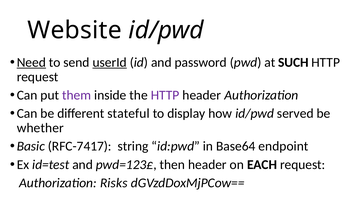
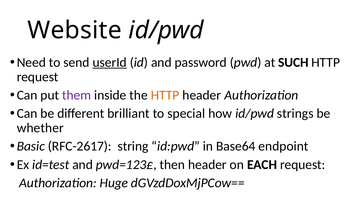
Need underline: present -> none
HTTP at (165, 95) colour: purple -> orange
stateful: stateful -> brilliant
display: display -> special
served: served -> strings
RFC-7417: RFC-7417 -> RFC-2617
Risks: Risks -> Huge
